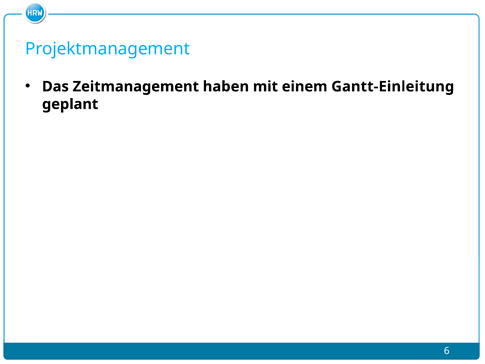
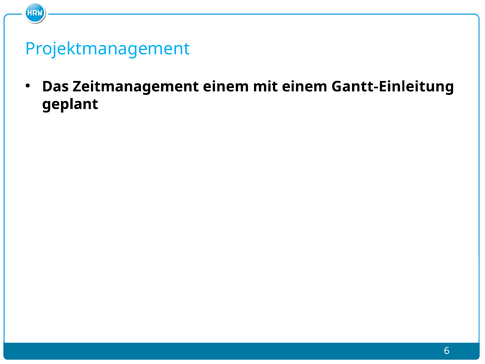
Zeitmanagement haben: haben -> einem
